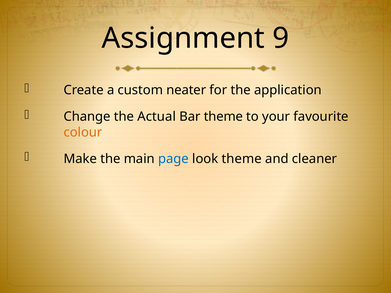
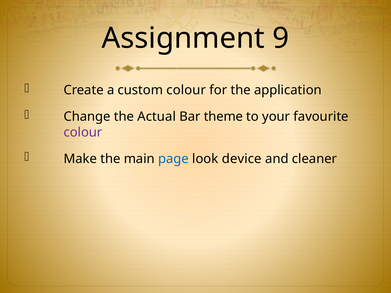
custom neater: neater -> colour
colour at (83, 132) colour: orange -> purple
look theme: theme -> device
